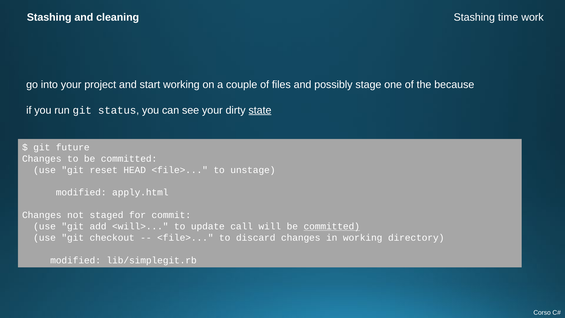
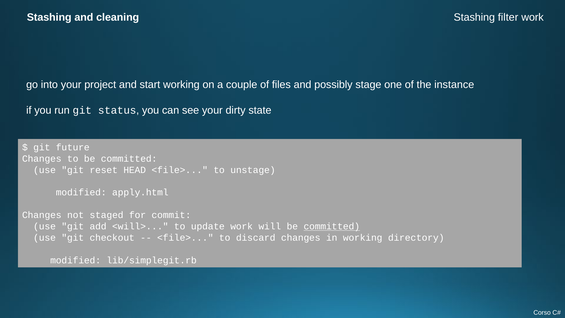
time: time -> filter
because: because -> instance
state underline: present -> none
update call: call -> work
